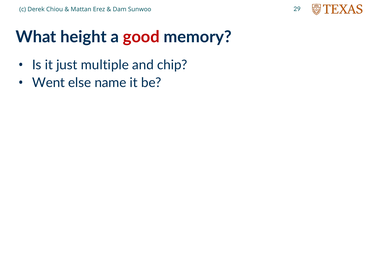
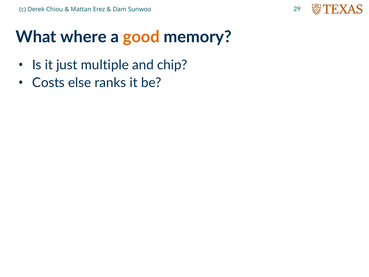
height: height -> where
good colour: red -> orange
Went: Went -> Costs
name: name -> ranks
